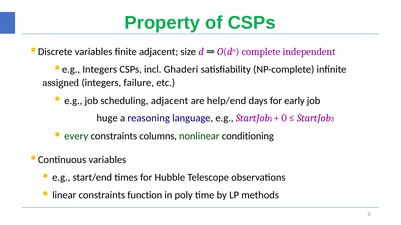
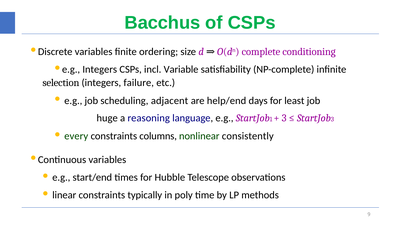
Property: Property -> Bacchus
finite adjacent: adjacent -> ordering
independent: independent -> conditioning
Ghaderi: Ghaderi -> Variable
assigned: assigned -> selection
early: early -> least
0 at (284, 119): 0 -> 3
conditioning: conditioning -> consistently
function: function -> typically
